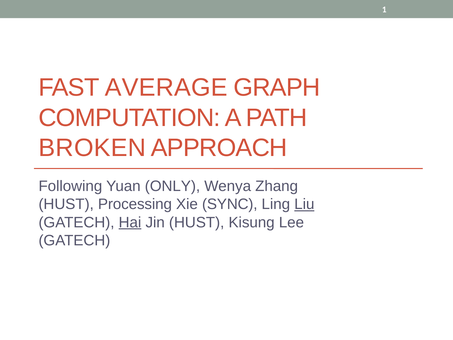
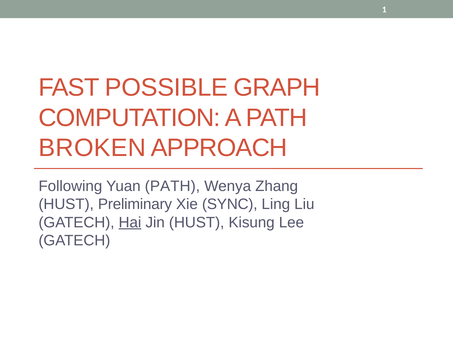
AVERAGE: AVERAGE -> POSSIBLE
Yuan ONLY: ONLY -> PATH
Processing: Processing -> Preliminary
Liu underline: present -> none
